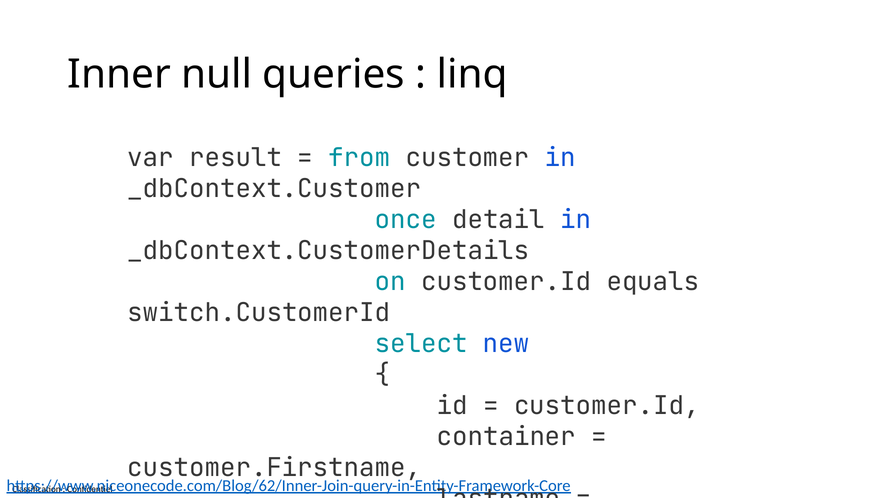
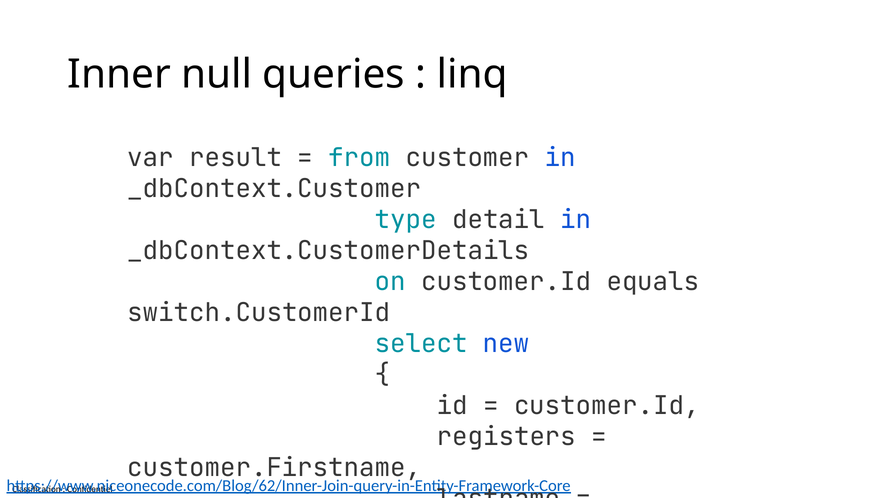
once: once -> type
container: container -> registers
